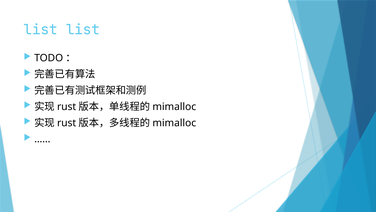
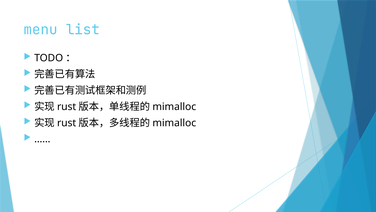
list at (41, 30): list -> menu
